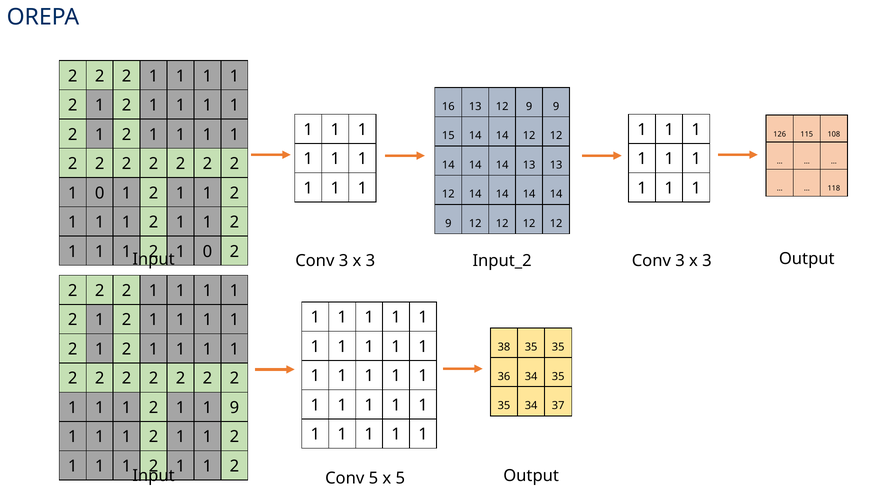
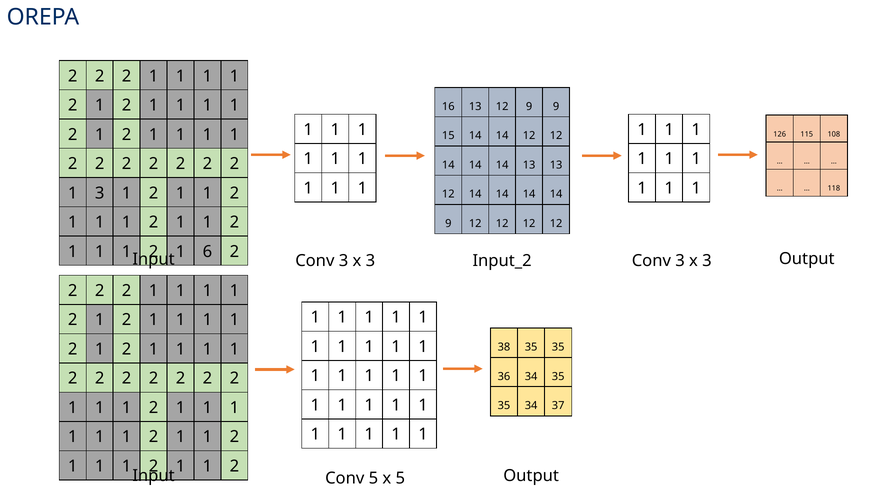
0 at (100, 193): 0 -> 3
0 at (207, 252): 0 -> 6
9 at (234, 408): 9 -> 1
